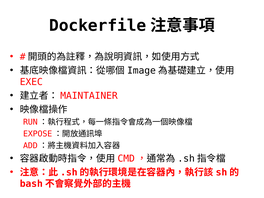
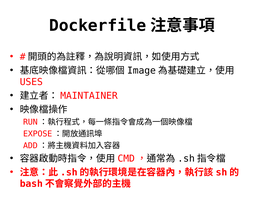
EXEC: EXEC -> USES
